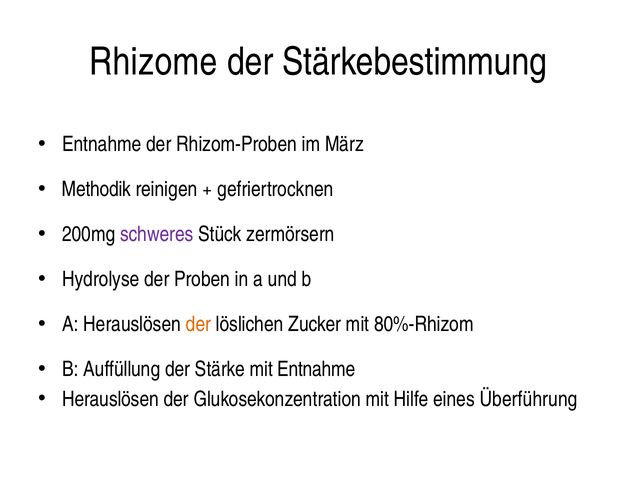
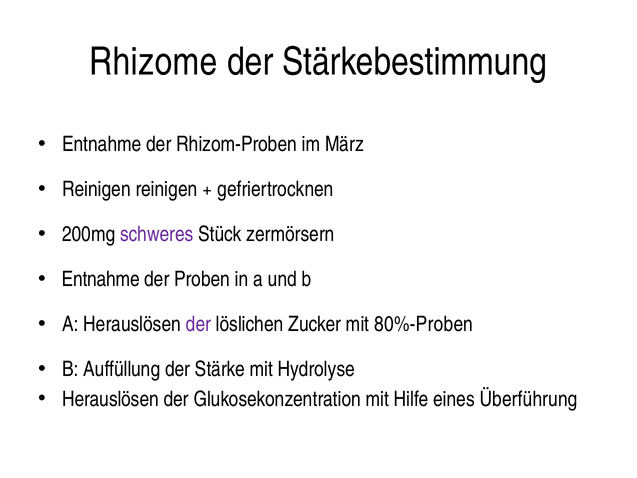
Methodik at (97, 189): Methodik -> Reinigen
Hydrolyse at (101, 279): Hydrolyse -> Entnahme
der at (198, 324) colour: orange -> purple
80%-Rhizom: 80%-Rhizom -> 80%-Proben
mit Entnahme: Entnahme -> Hydrolyse
